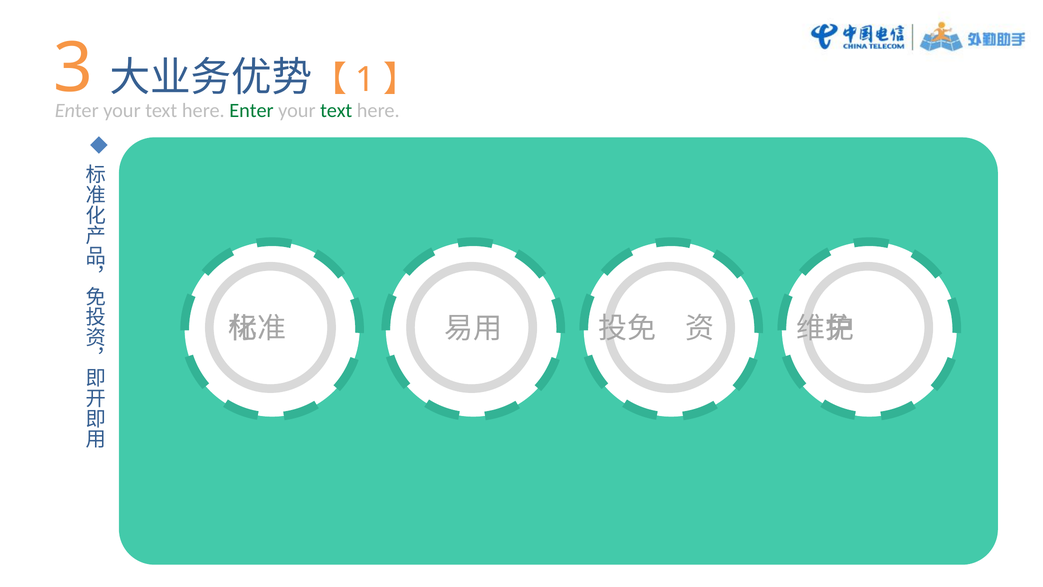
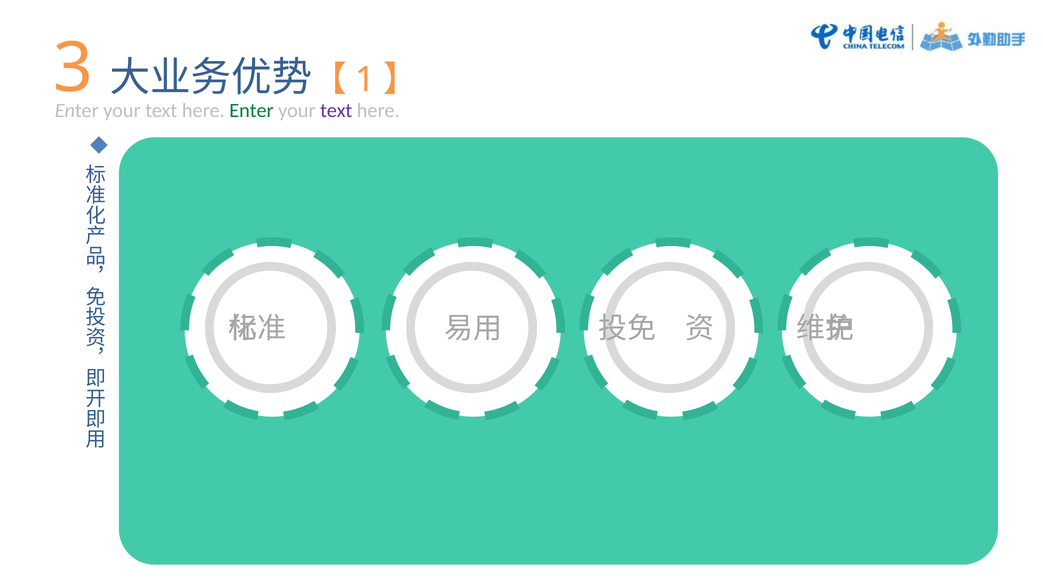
text at (336, 110) colour: green -> purple
